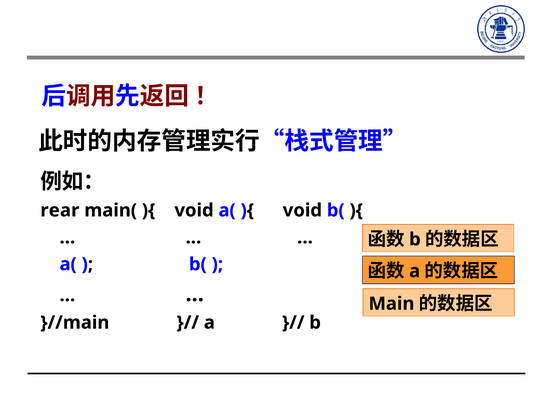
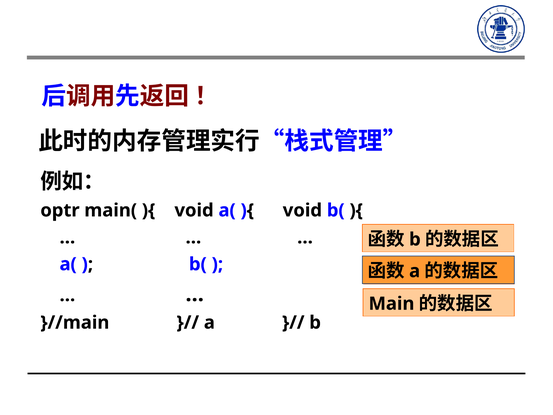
rear: rear -> optr
